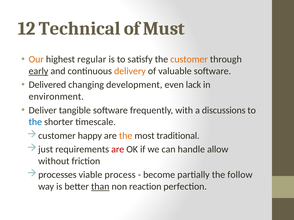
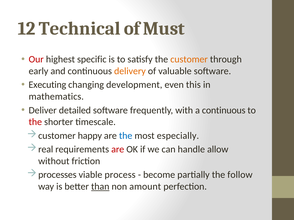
Our colour: orange -> red
regular: regular -> specific
early underline: present -> none
Delivered: Delivered -> Executing
lack: lack -> this
environment: environment -> mathematics
tangible: tangible -> detailed
a discussions: discussions -> continuous
the at (35, 122) colour: blue -> red
the at (126, 136) colour: orange -> blue
traditional: traditional -> especially
just: just -> real
reaction: reaction -> amount
